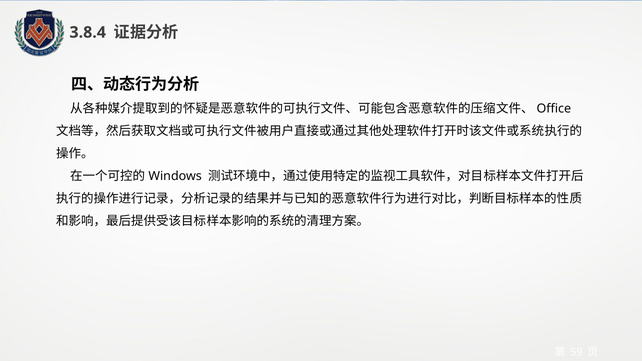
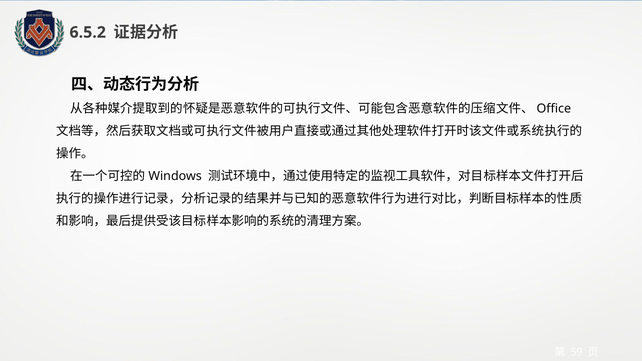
3.8.4: 3.8.4 -> 6.5.2
